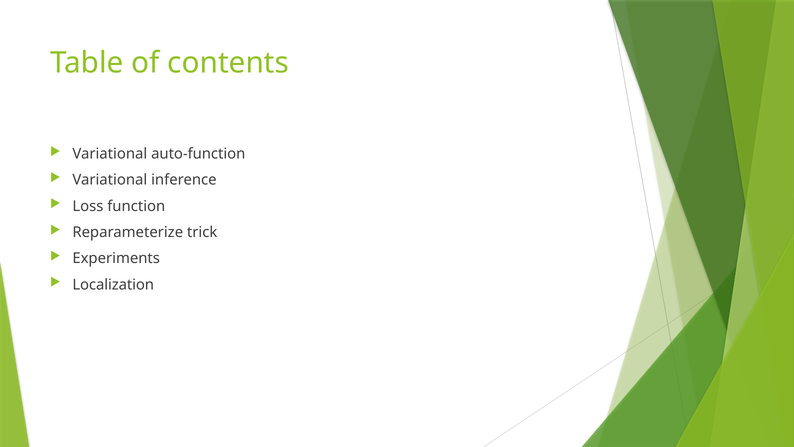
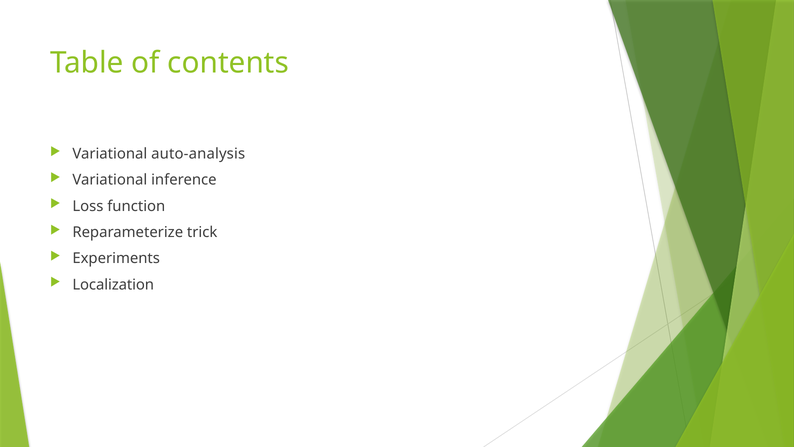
auto-function: auto-function -> auto-analysis
